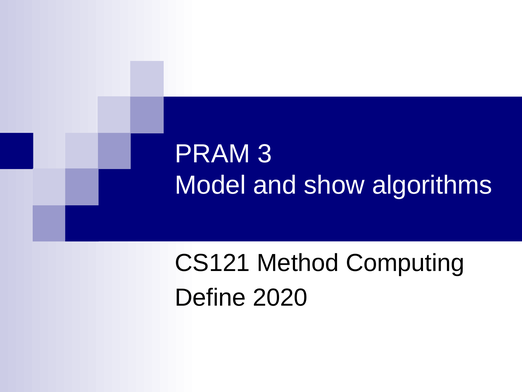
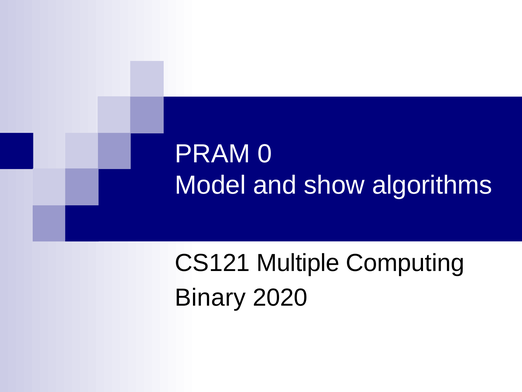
3: 3 -> 0
Method: Method -> Multiple
Define: Define -> Binary
